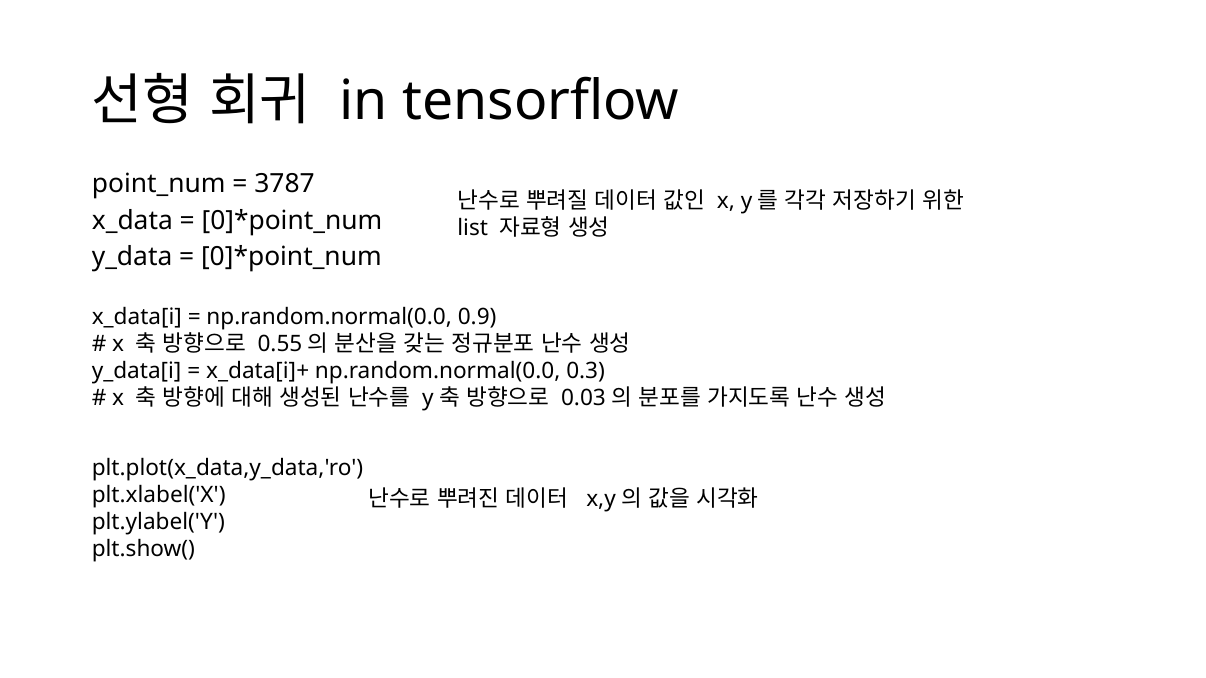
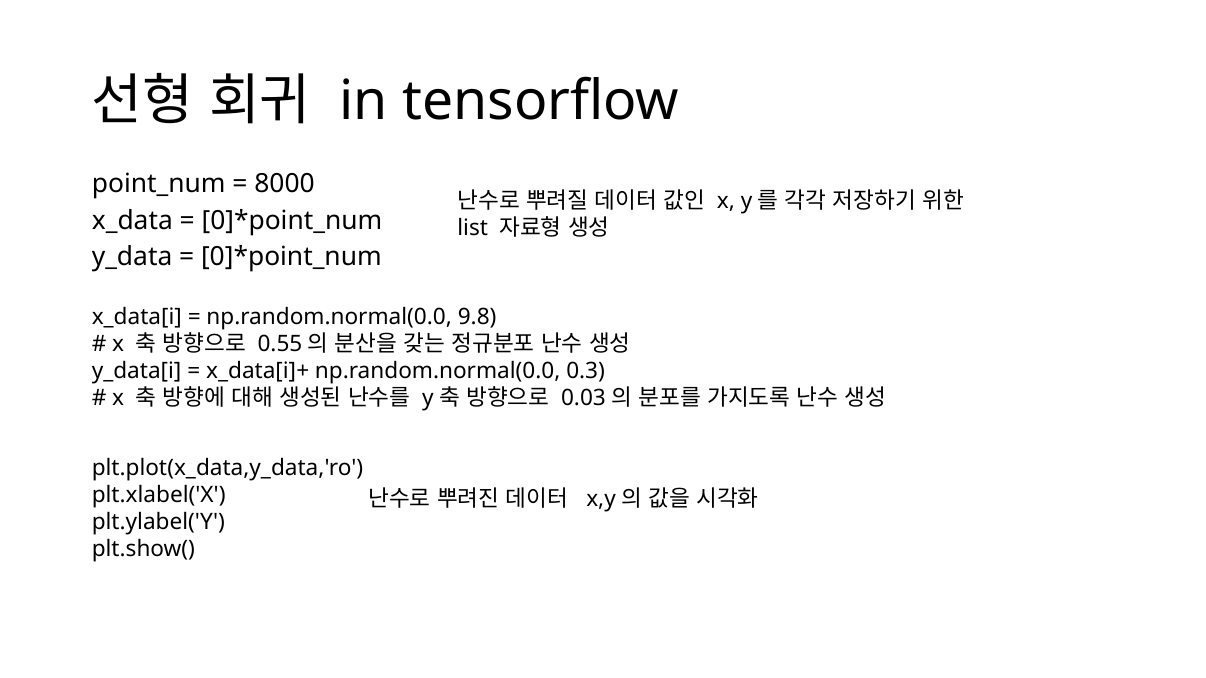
3787: 3787 -> 8000
0.9: 0.9 -> 9.8
